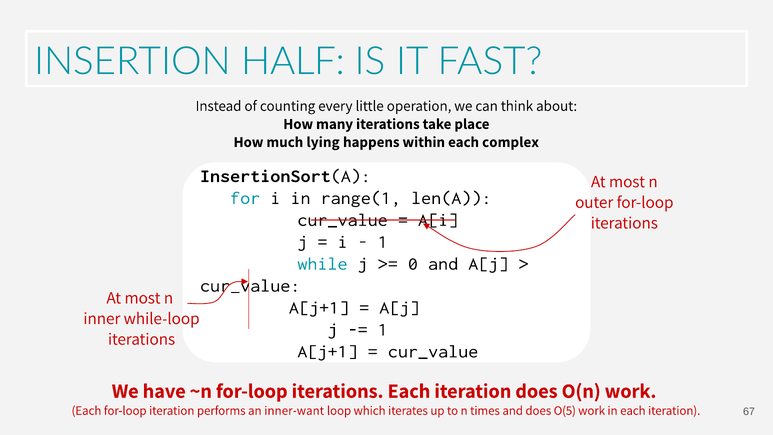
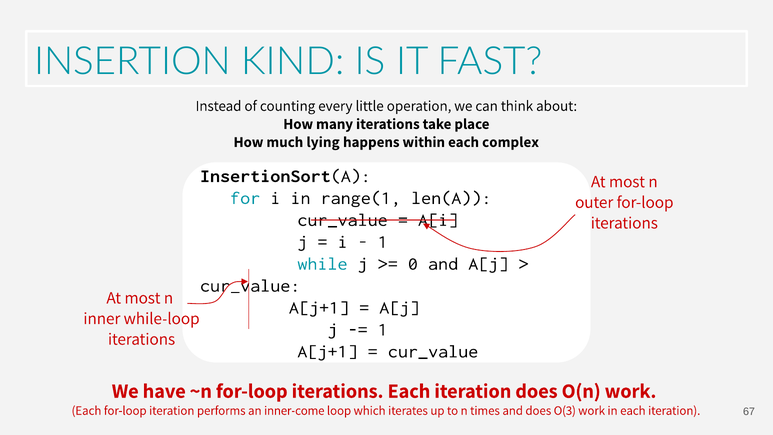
HALF: HALF -> KIND
inner-want: inner-want -> inner-come
O(5: O(5 -> O(3
